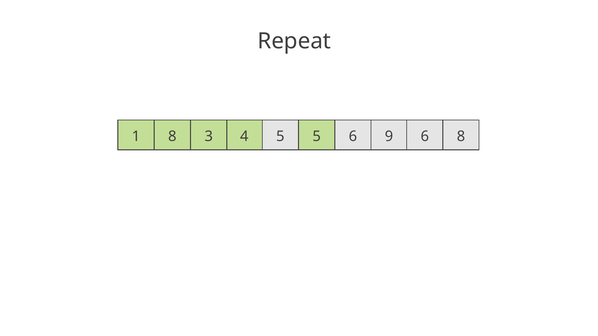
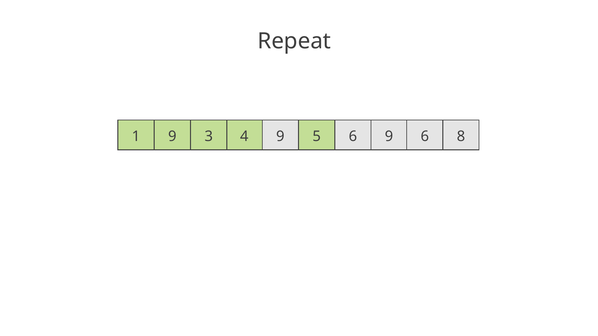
1 8: 8 -> 9
4 5: 5 -> 9
